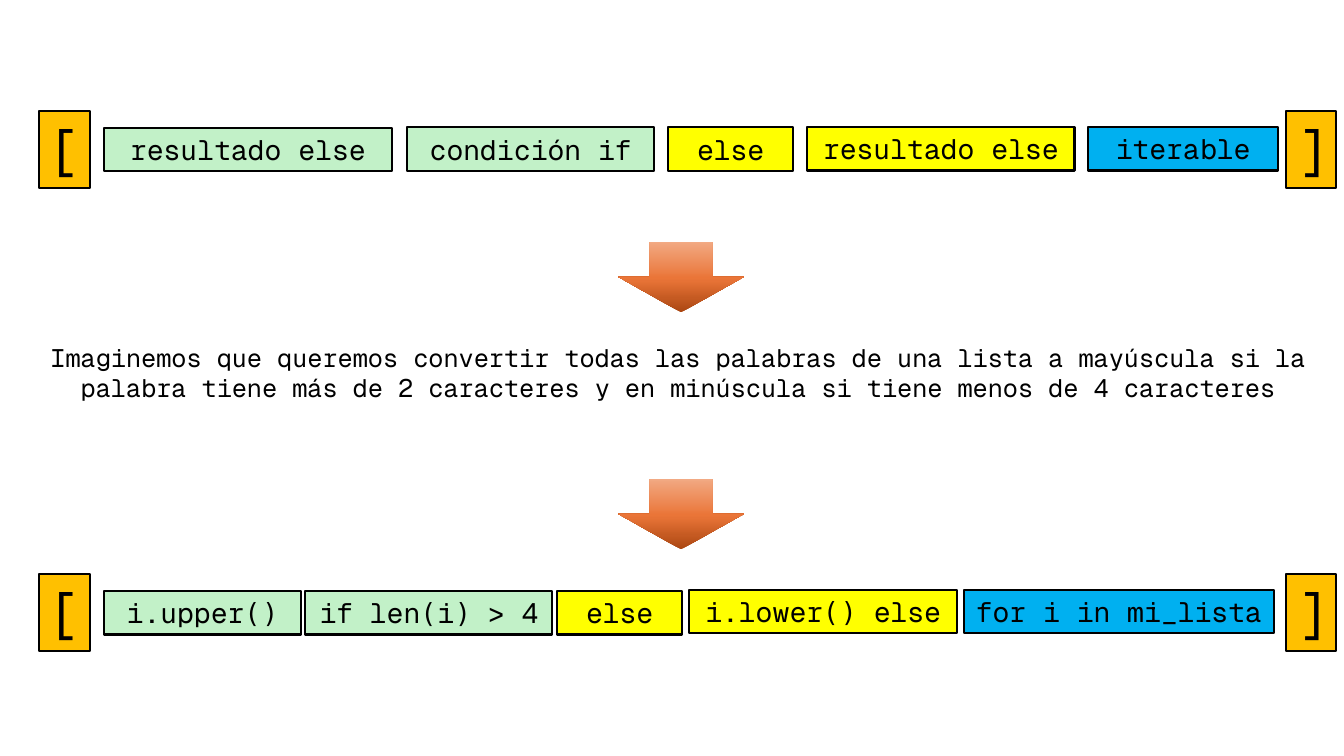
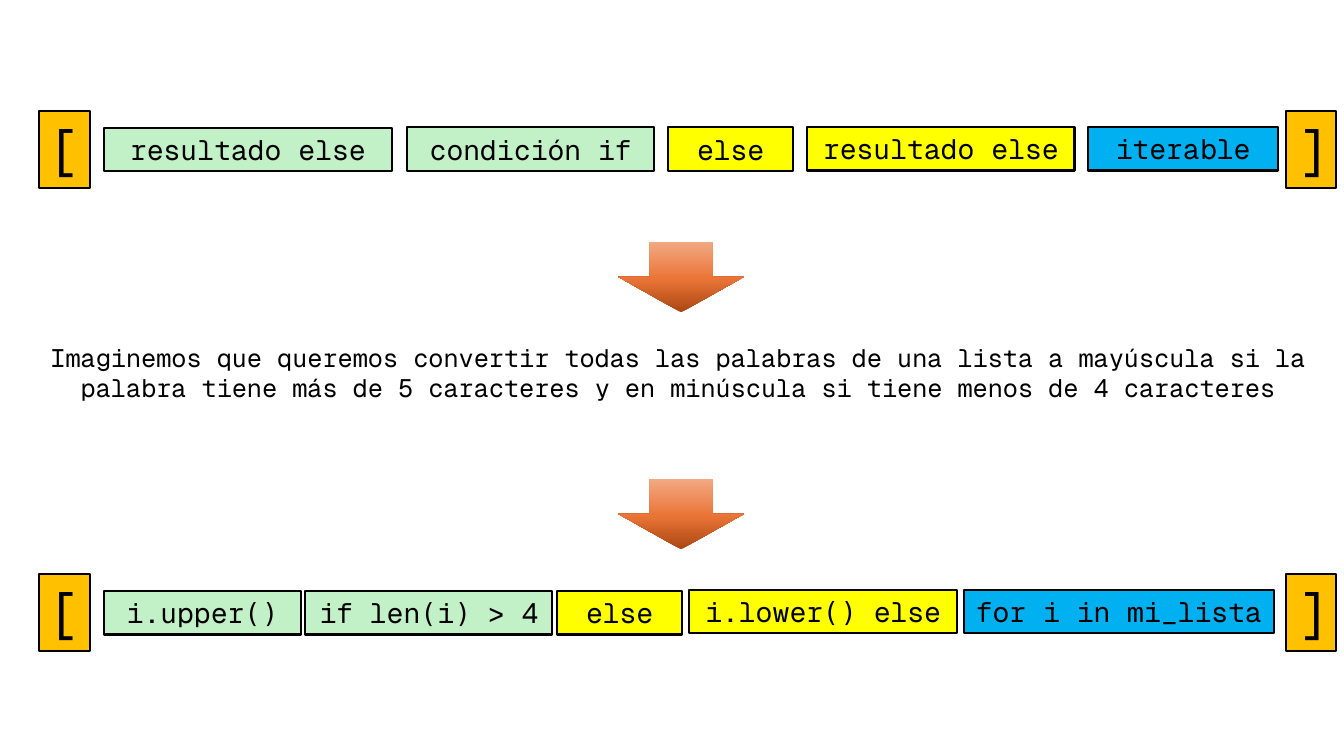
2: 2 -> 5
